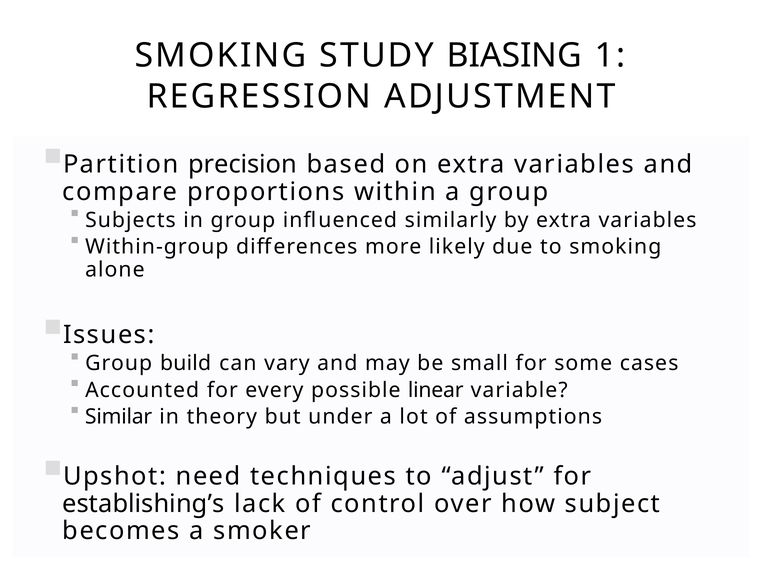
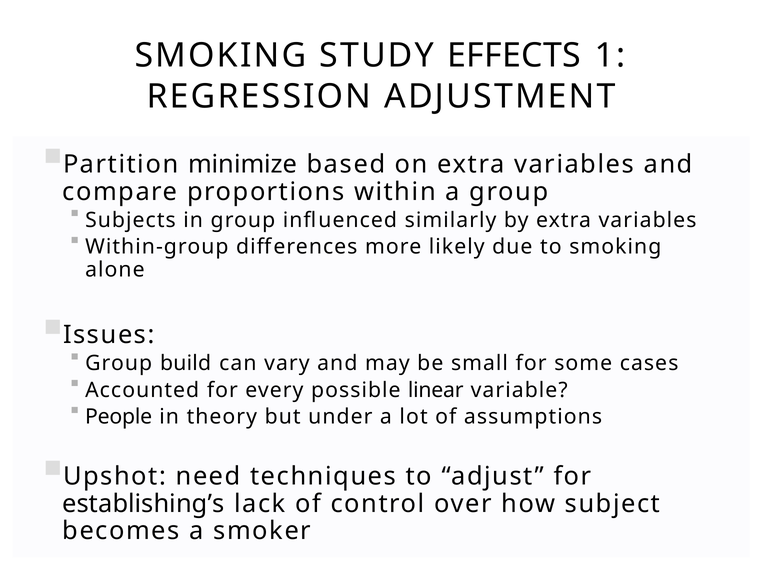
BIASING: BIASING -> EFFECTS
precision: precision -> minimize
Similar: Similar -> People
